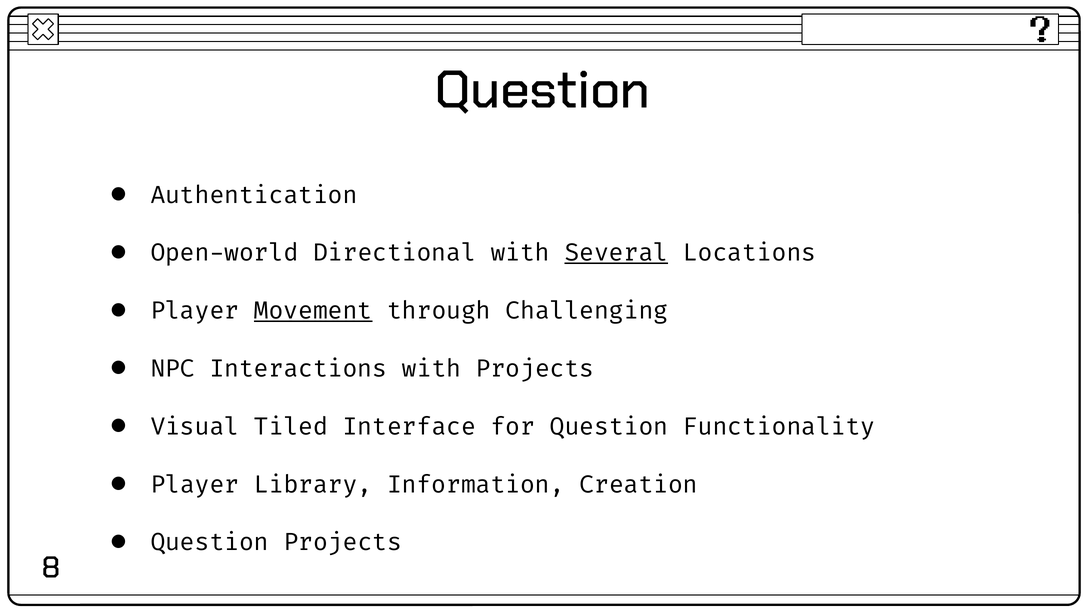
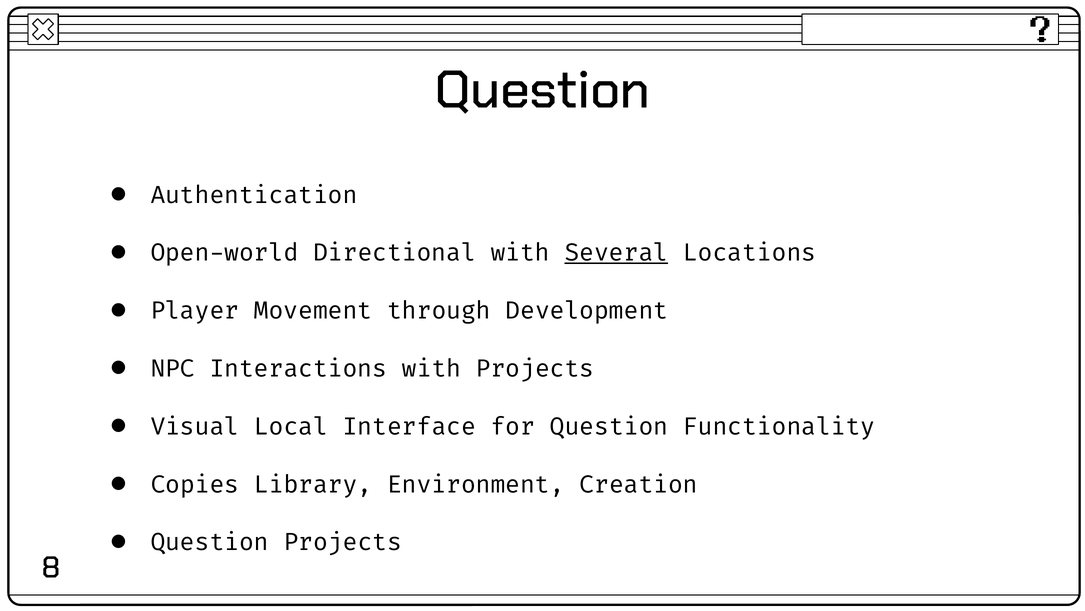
Movement underline: present -> none
Challenging: Challenging -> Development
Tiled: Tiled -> Local
Player at (195, 484): Player -> Copies
Information: Information -> Environment
